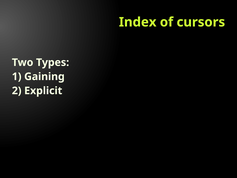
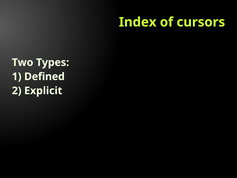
Gaining: Gaining -> Defined
